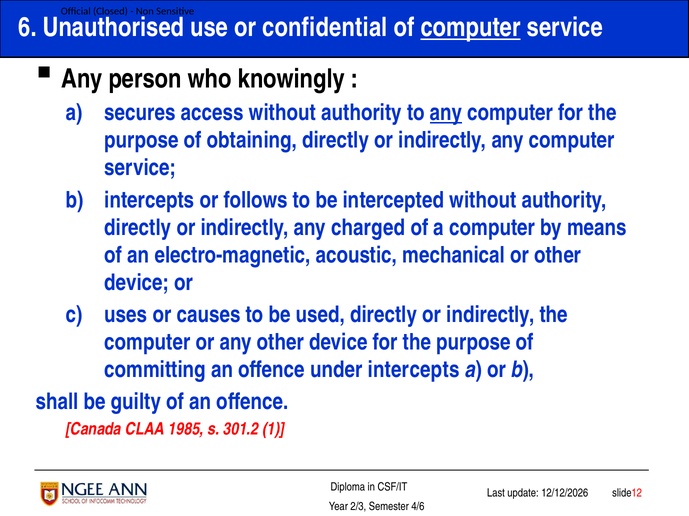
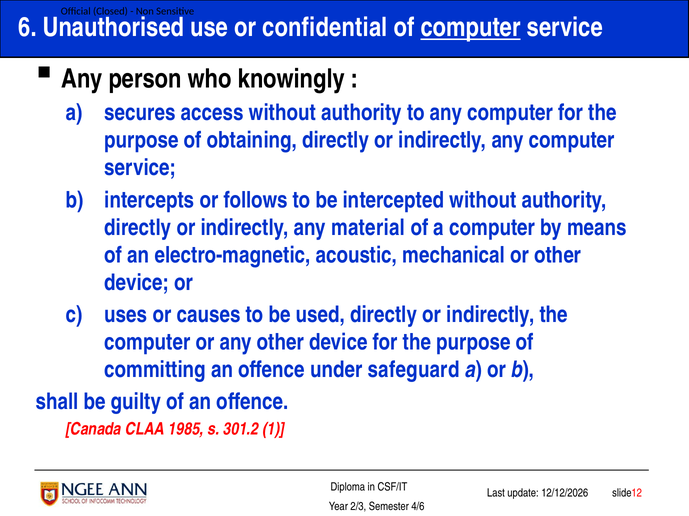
any at (446, 113) underline: present -> none
charged: charged -> material
under intercepts: intercepts -> safeguard
